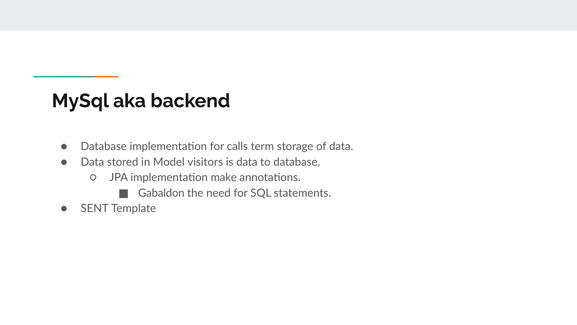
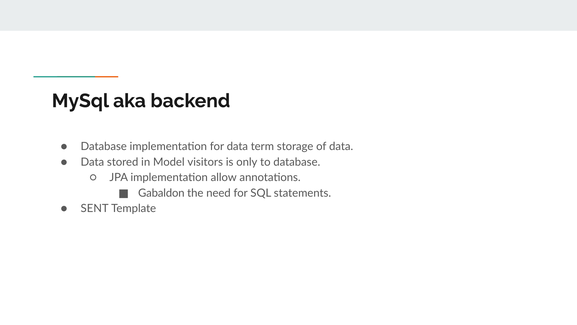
for calls: calls -> data
is data: data -> only
make: make -> allow
